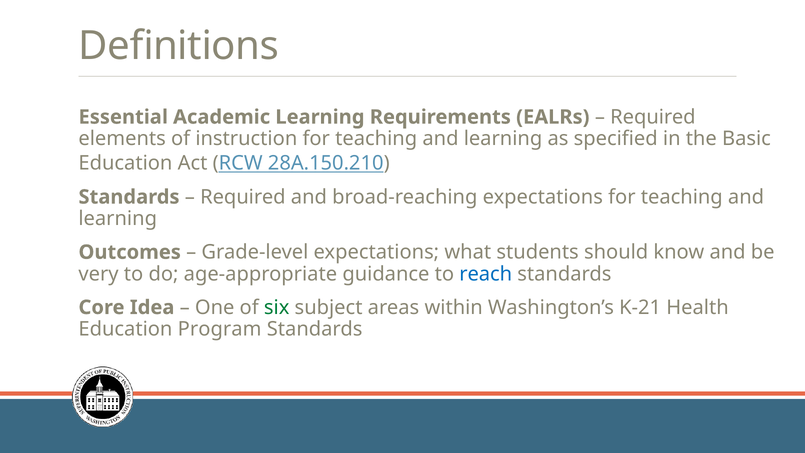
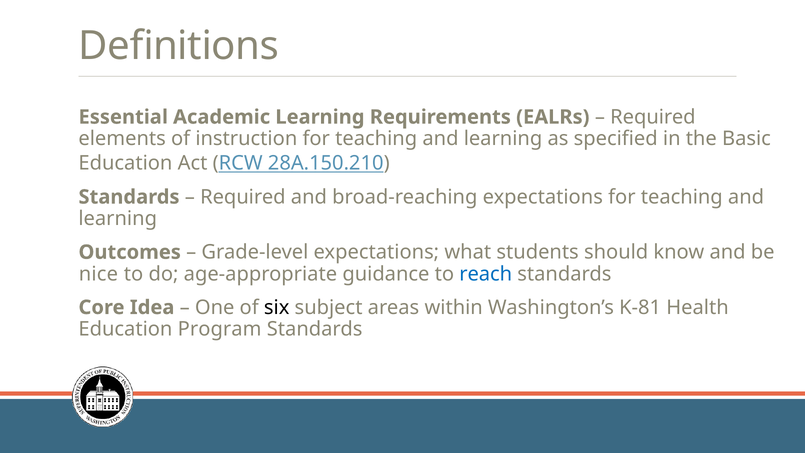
very: very -> nice
six colour: green -> black
K-21: K-21 -> K-81
